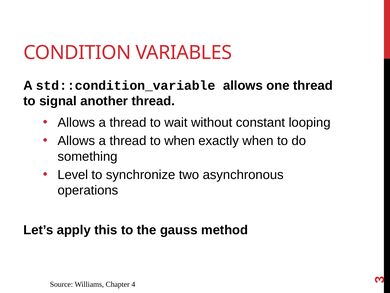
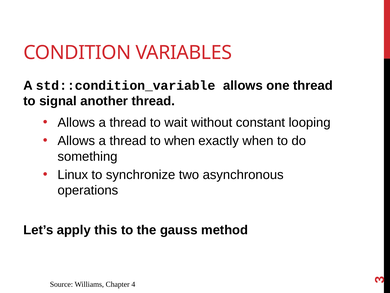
Level: Level -> Linux
